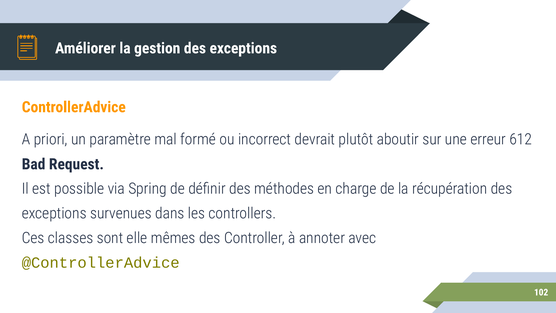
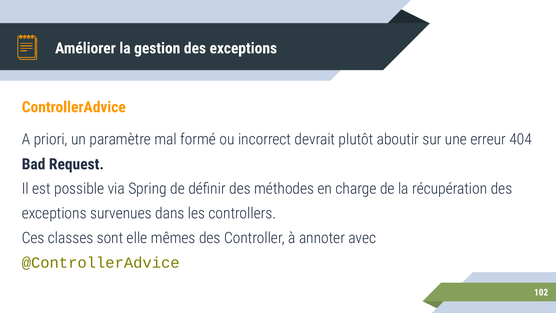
612: 612 -> 404
